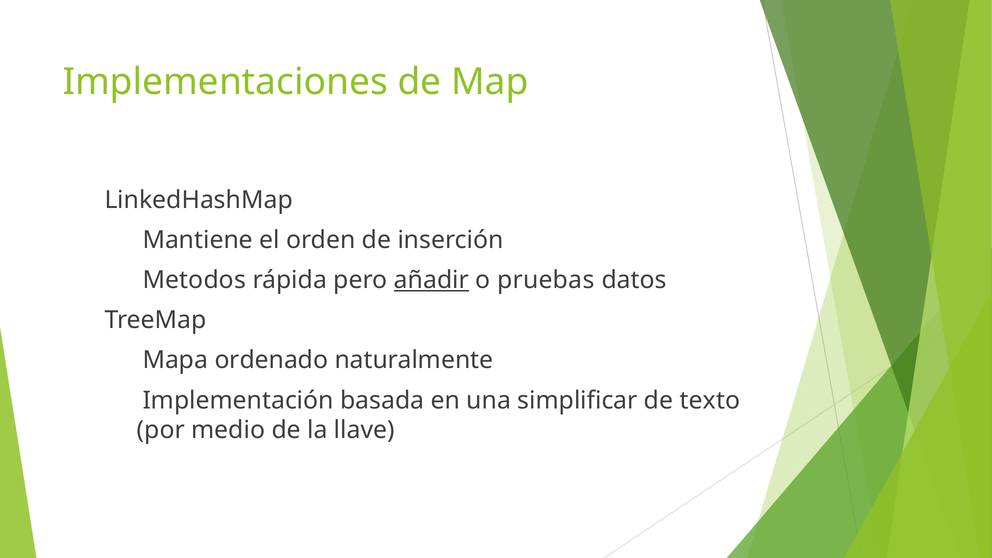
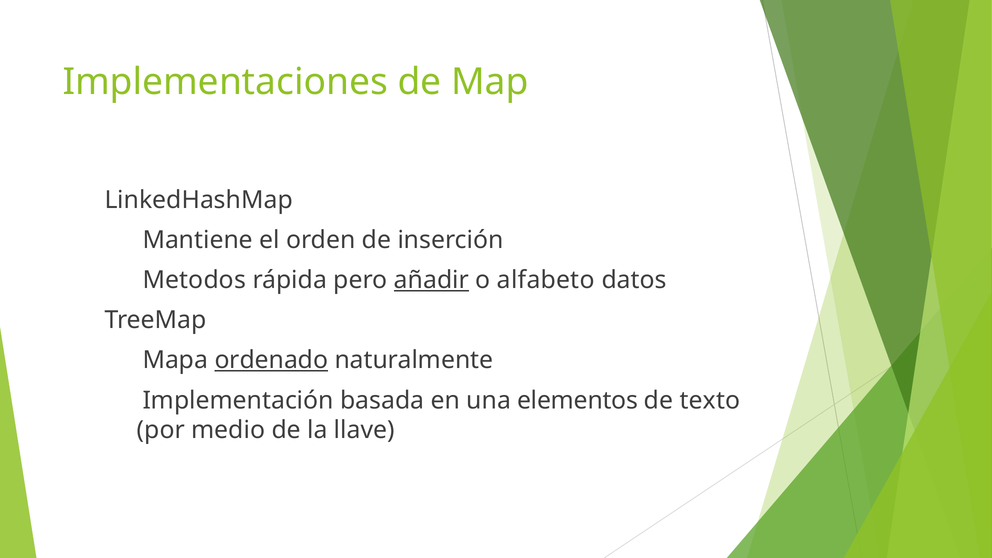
pruebas: pruebas -> alfabeto
ordenado underline: none -> present
simplificar: simplificar -> elementos
